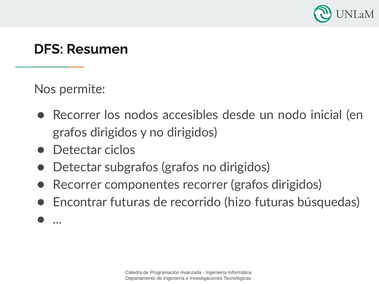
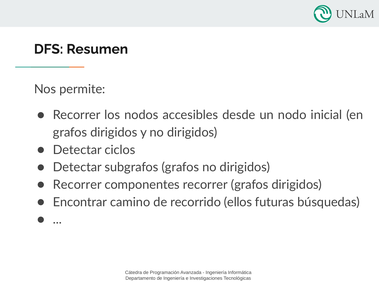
Encontrar futuras: futuras -> camino
hizo: hizo -> ellos
